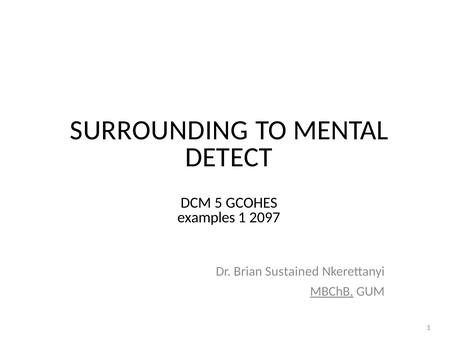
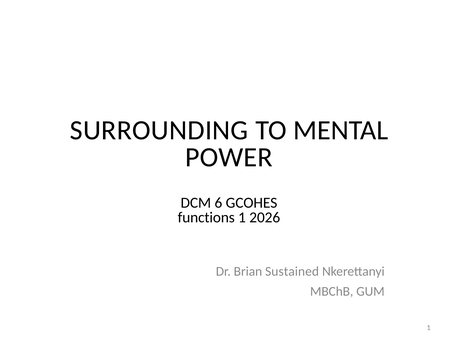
DETECT: DETECT -> POWER
5: 5 -> 6
examples: examples -> functions
2097: 2097 -> 2026
MBChB underline: present -> none
